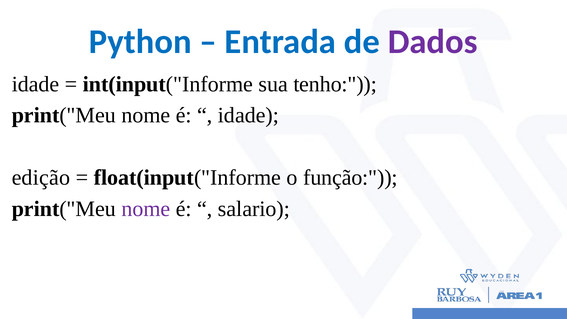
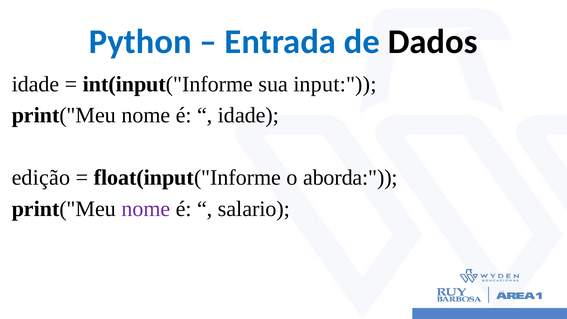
Dados colour: purple -> black
tenho: tenho -> input
função: função -> aborda
